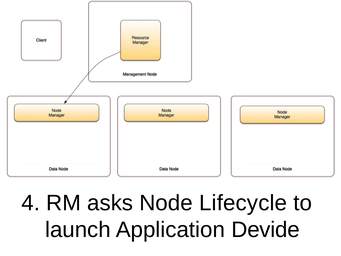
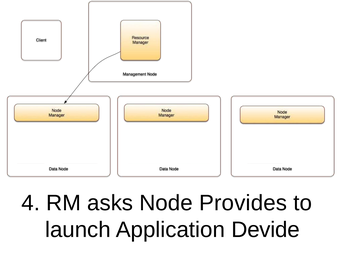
Lifecycle: Lifecycle -> Provides
